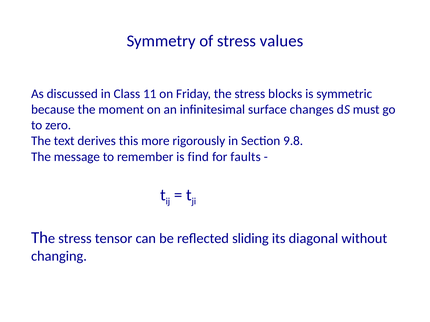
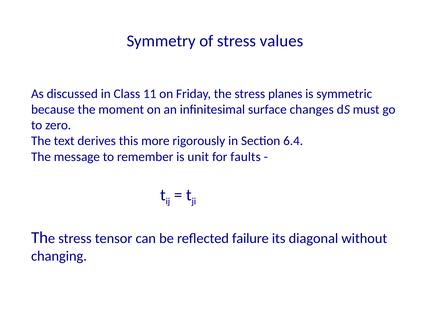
blocks: blocks -> planes
9.8: 9.8 -> 6.4
find: find -> unit
sliding: sliding -> failure
